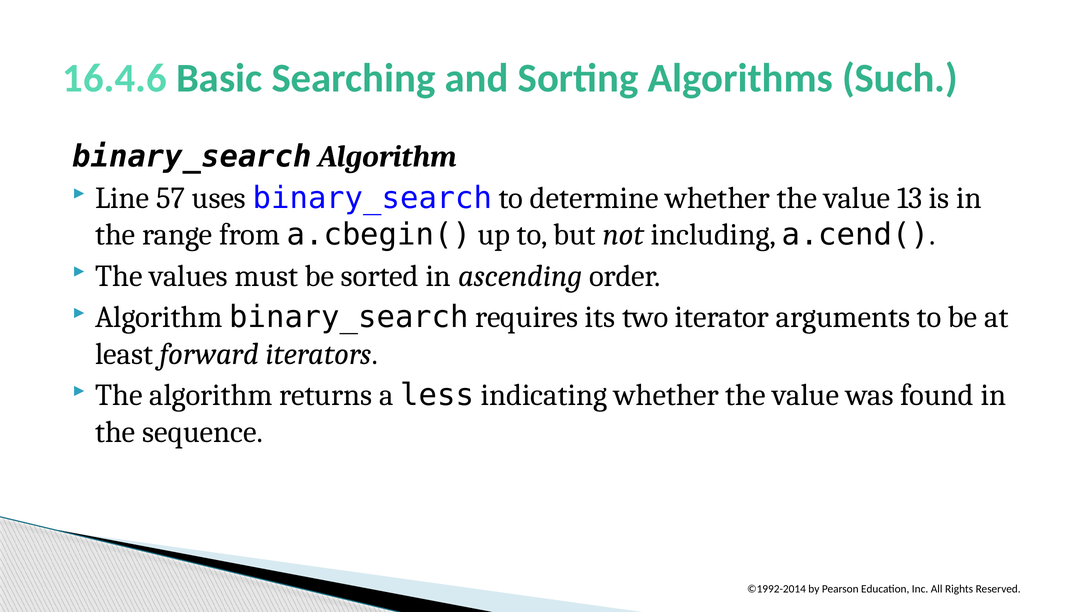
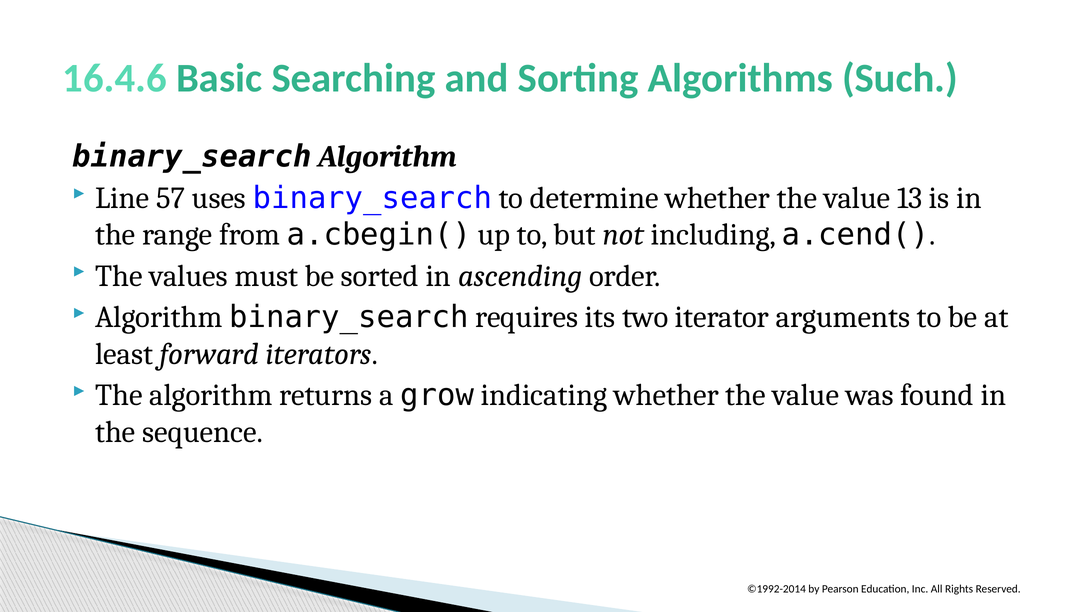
less: less -> grow
